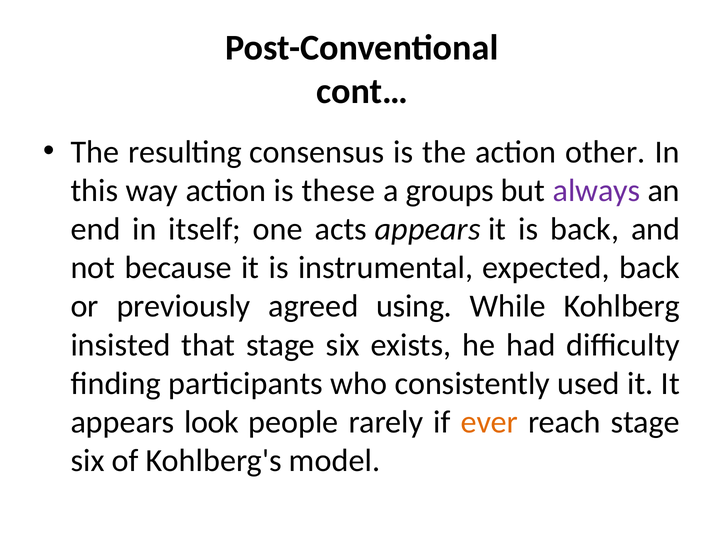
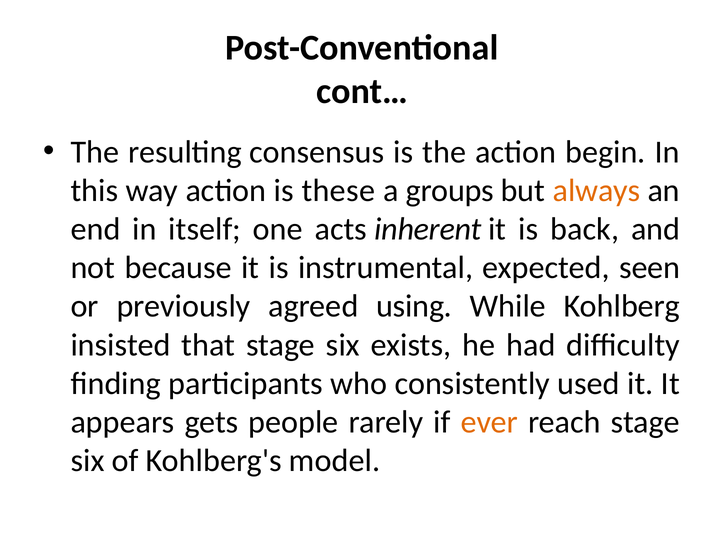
other: other -> begin
always colour: purple -> orange
acts appears: appears -> inherent
expected back: back -> seen
look: look -> gets
